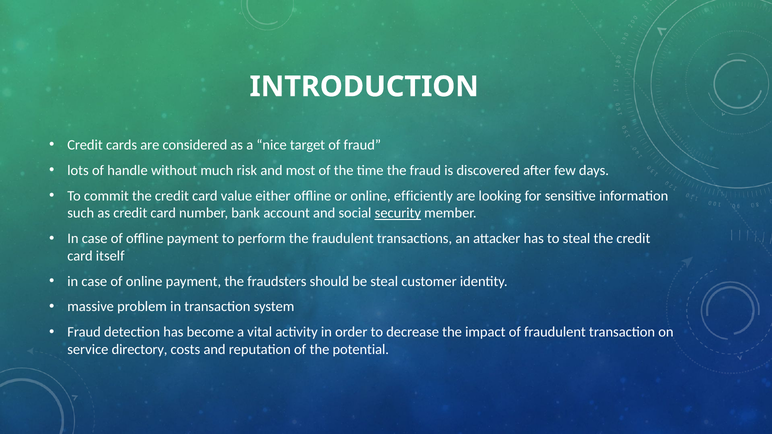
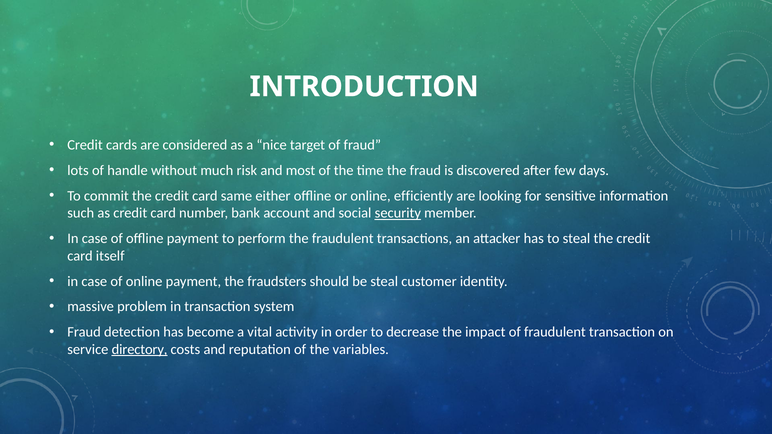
value: value -> same
directory underline: none -> present
potential: potential -> variables
